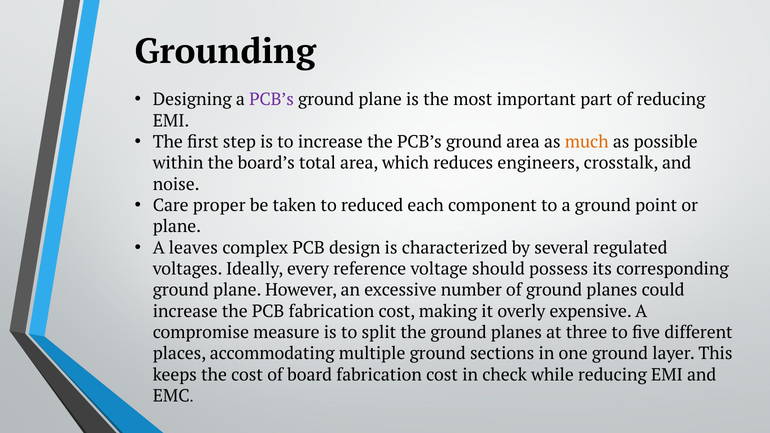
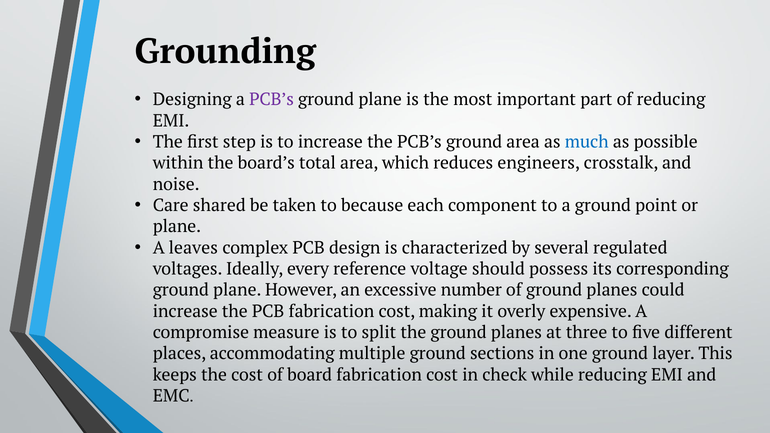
much colour: orange -> blue
proper: proper -> shared
reduced: reduced -> because
